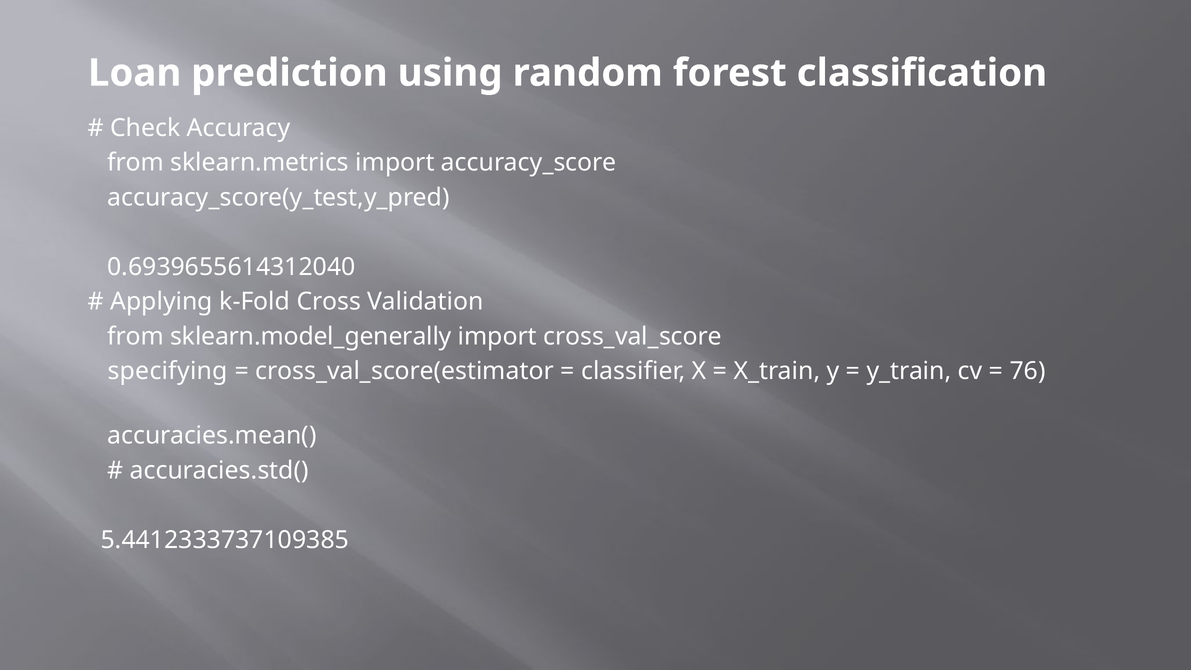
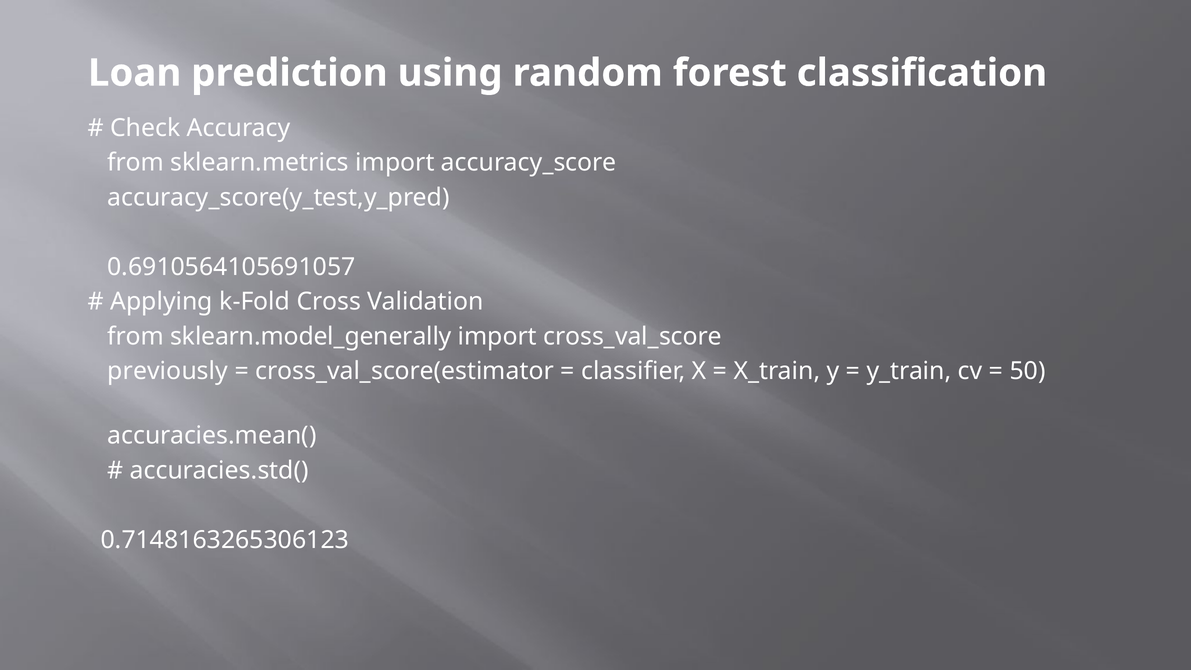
0.6939655614312040: 0.6939655614312040 -> 0.6910564105691057
specifying: specifying -> previously
76: 76 -> 50
5.4412333737109385: 5.4412333737109385 -> 0.7148163265306123
